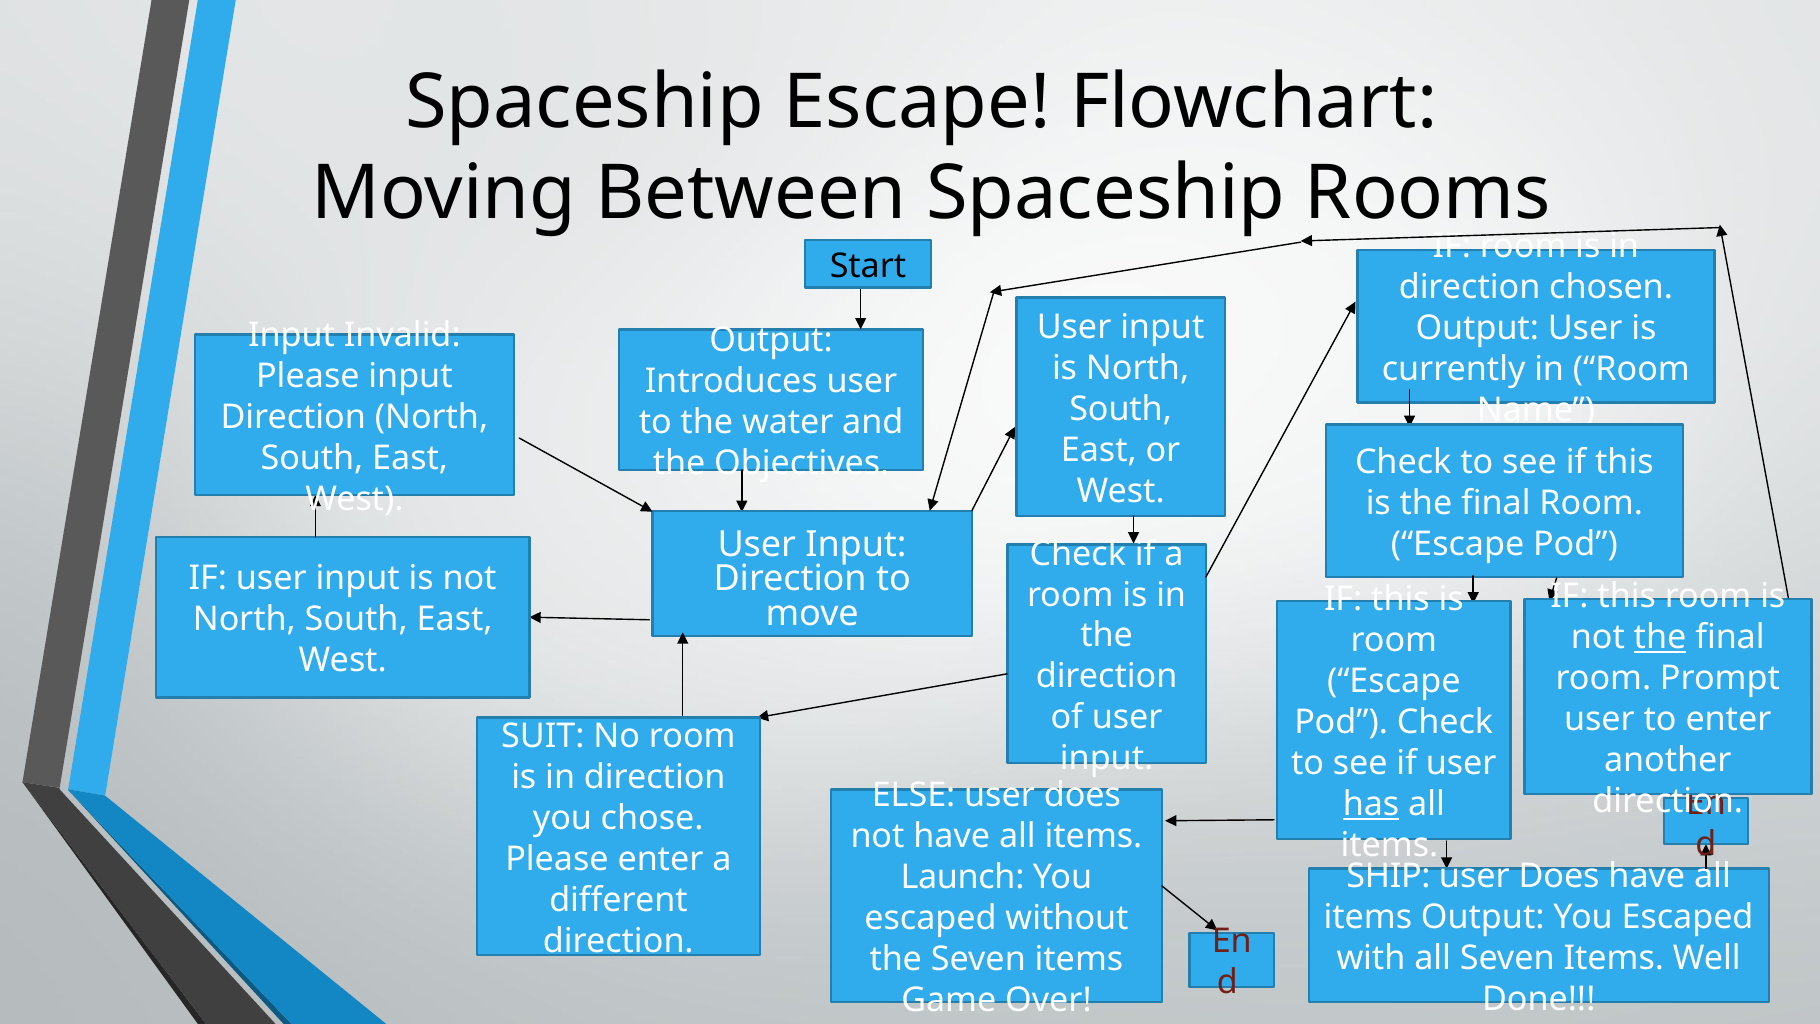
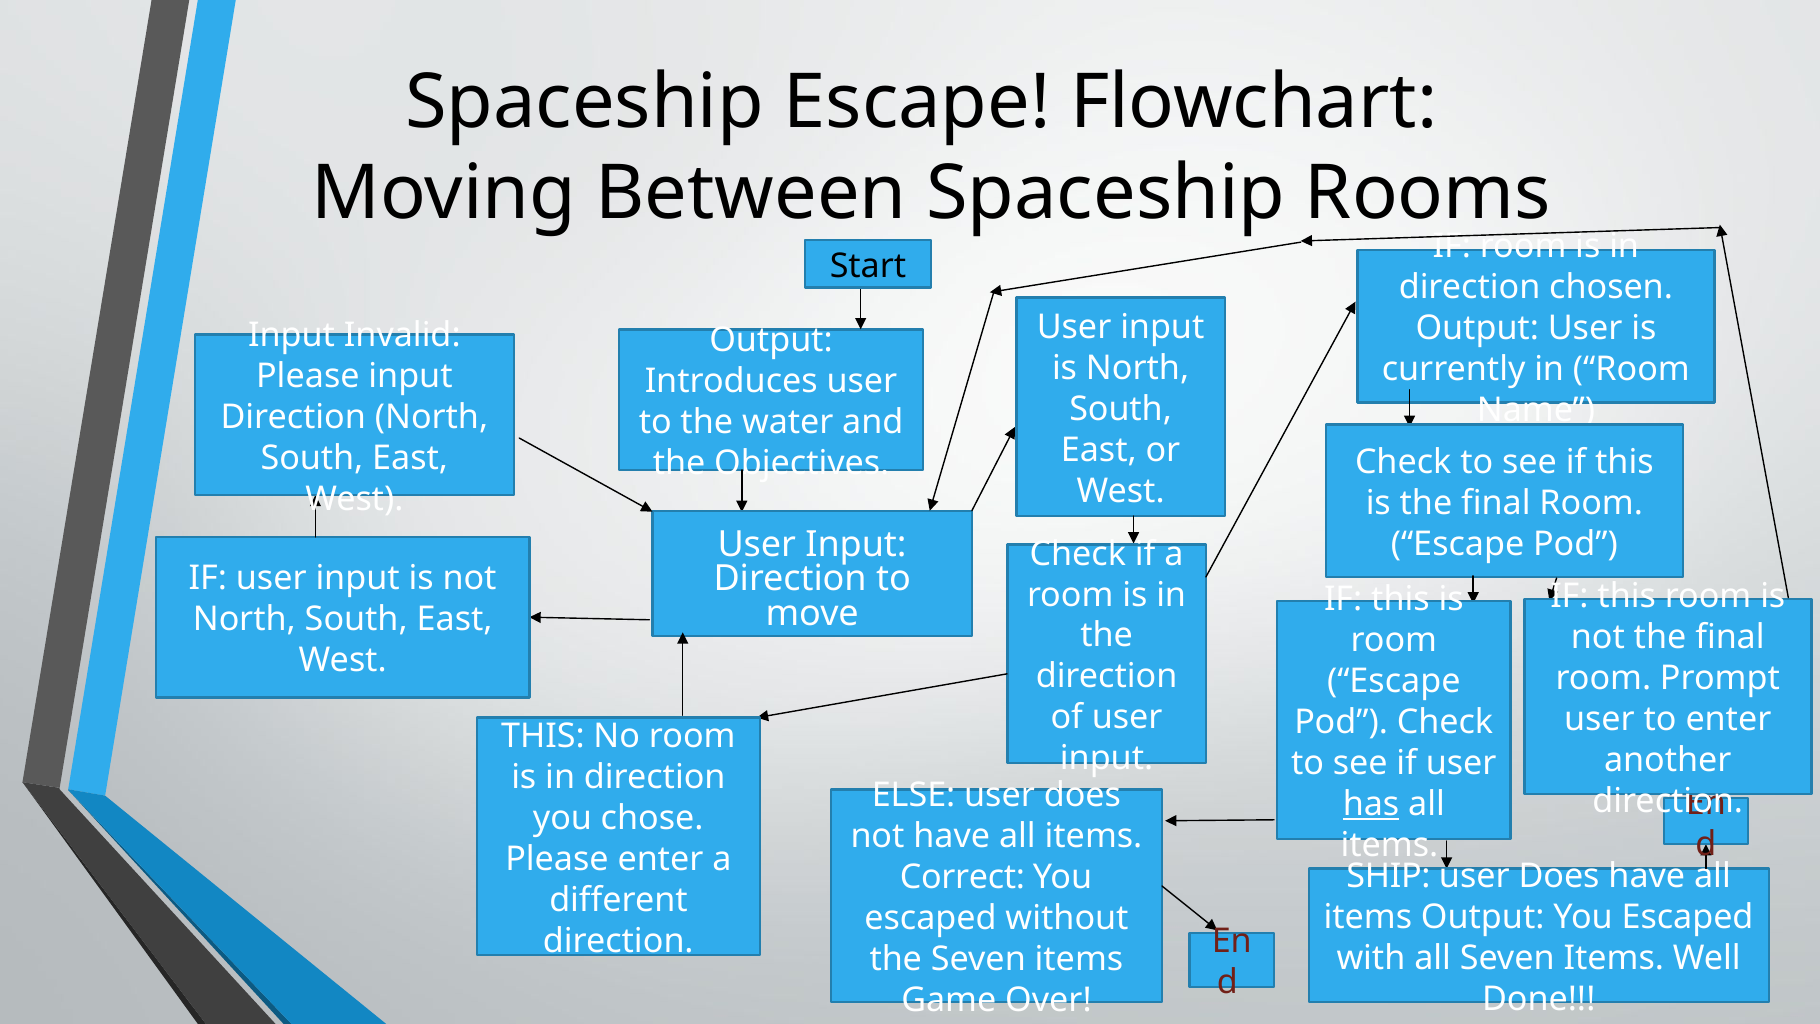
the at (1660, 637) underline: present -> none
SUIT at (543, 736): SUIT -> THIS
Launch: Launch -> Correct
